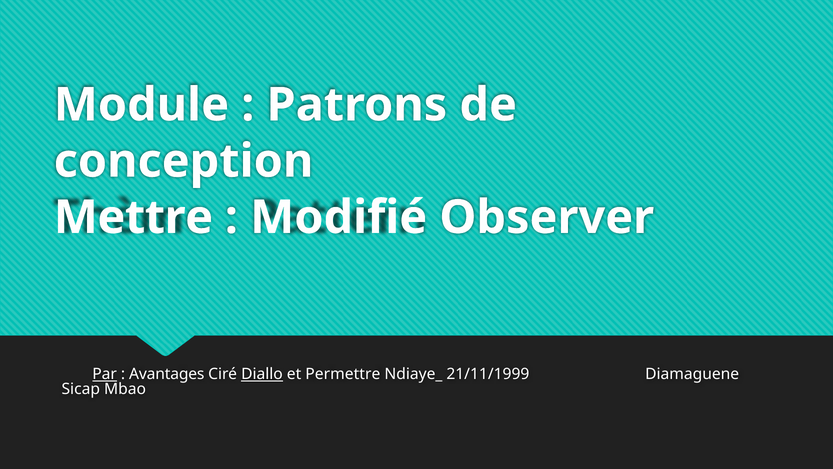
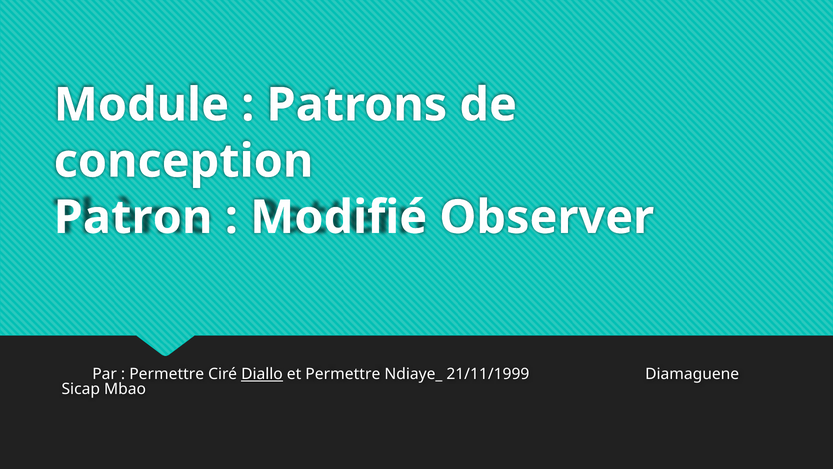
Mettre: Mettre -> Patron
Par underline: present -> none
Avantages at (167, 374): Avantages -> Permettre
